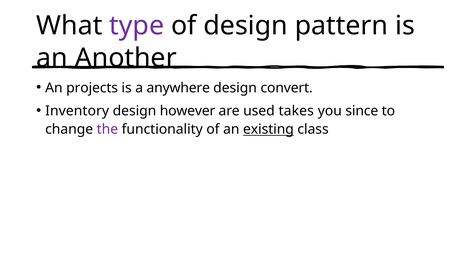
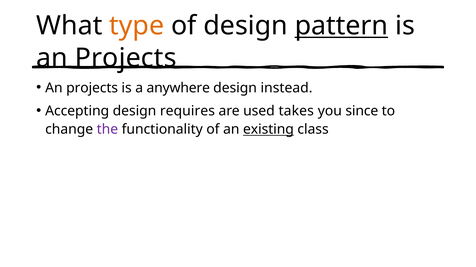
type colour: purple -> orange
pattern underline: none -> present
Another at (126, 58): Another -> Projects
convert: convert -> instead
Inventory: Inventory -> Accepting
however: however -> requires
